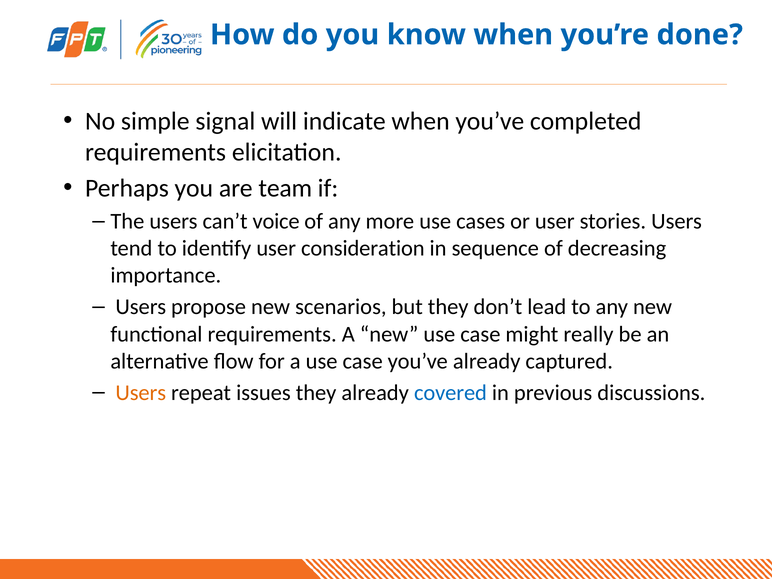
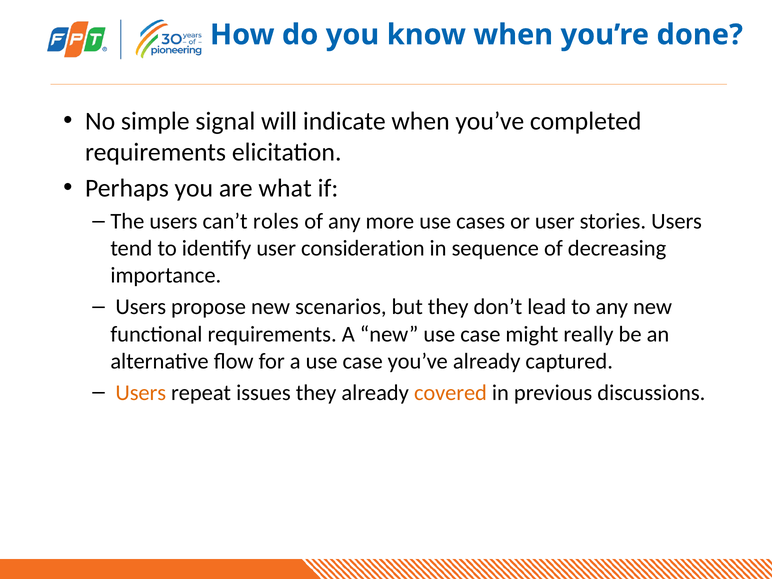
team: team -> what
voice: voice -> roles
covered colour: blue -> orange
